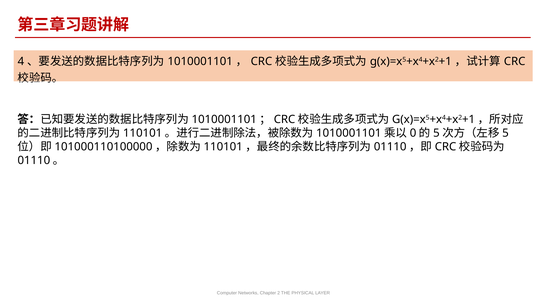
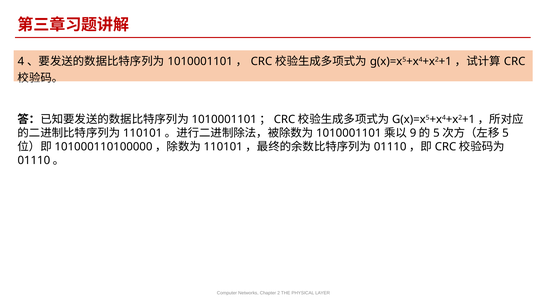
0: 0 -> 9
